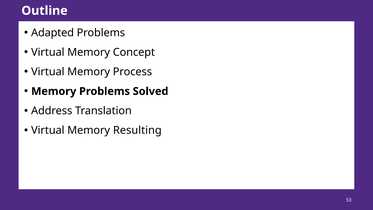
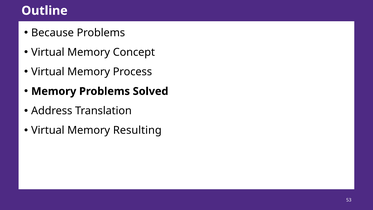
Adapted: Adapted -> Because
